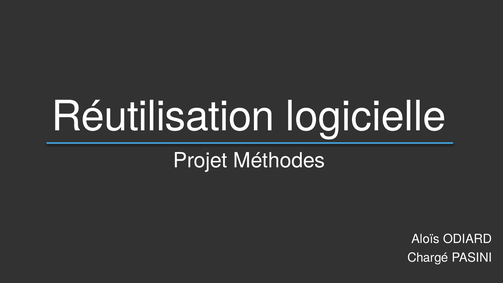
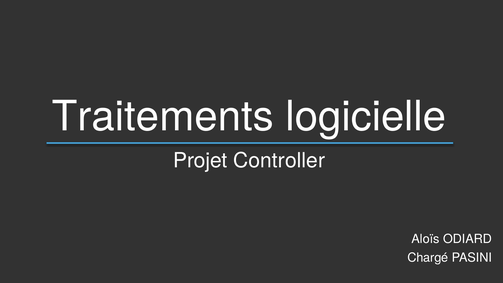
Réutilisation: Réutilisation -> Traitements
Méthodes: Méthodes -> Controller
